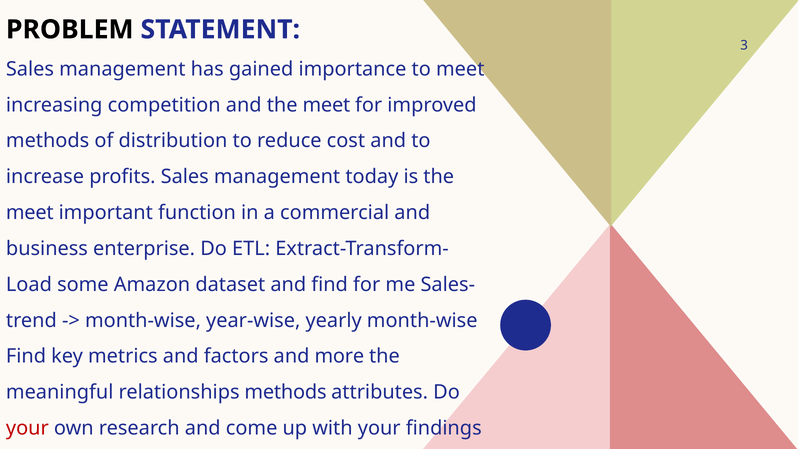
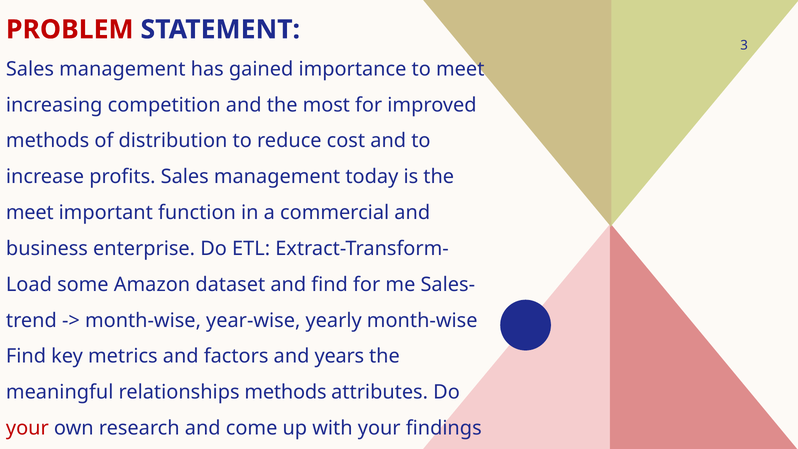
PROBLEM colour: black -> red
and the meet: meet -> most
more: more -> years
